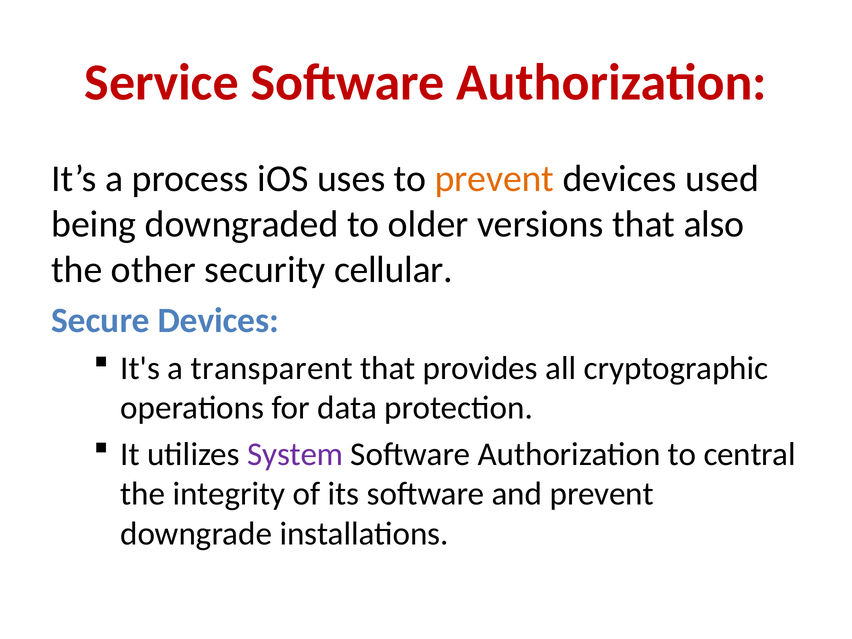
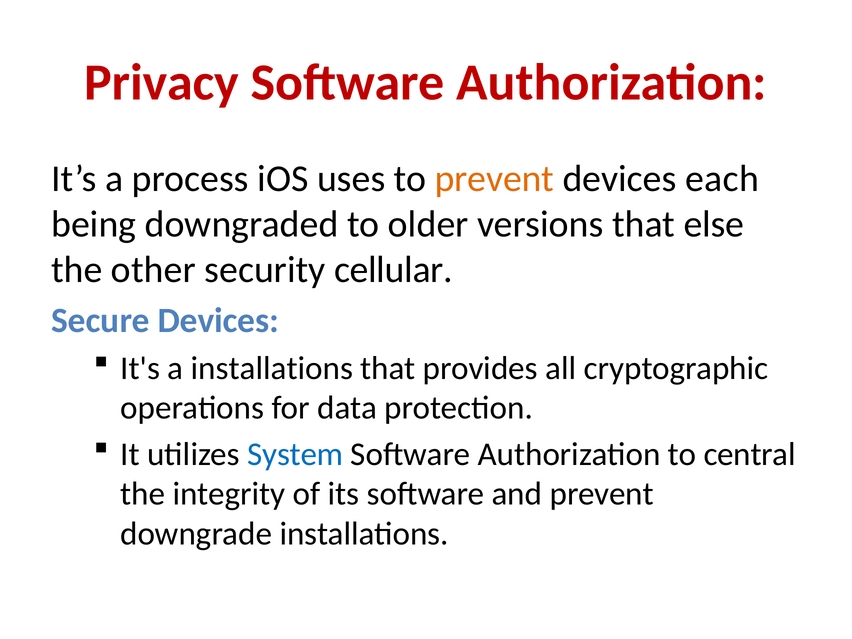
Service: Service -> Privacy
used: used -> each
also: also -> else
a transparent: transparent -> installations
System colour: purple -> blue
